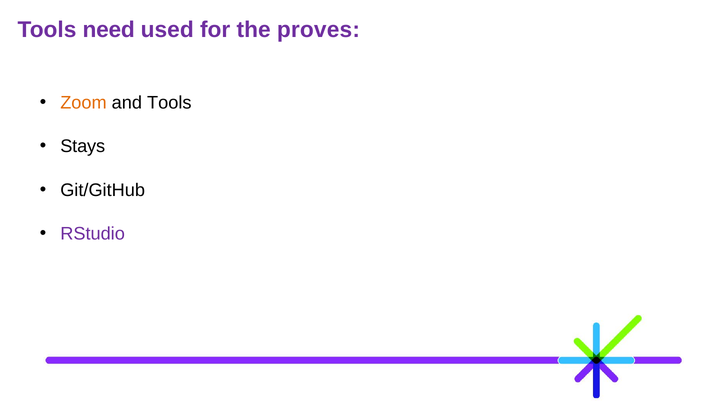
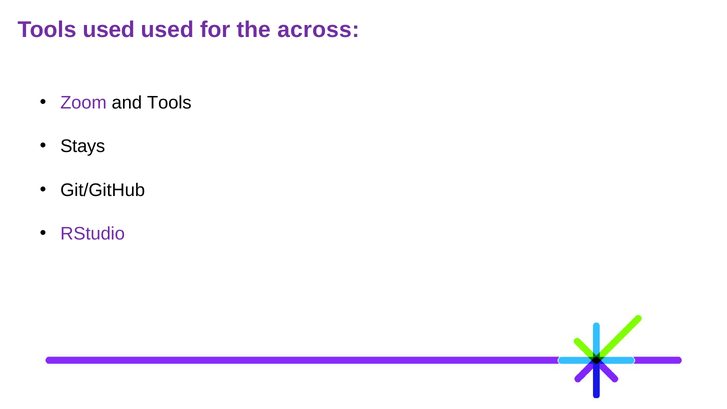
Tools need: need -> used
proves: proves -> across
Zoom colour: orange -> purple
